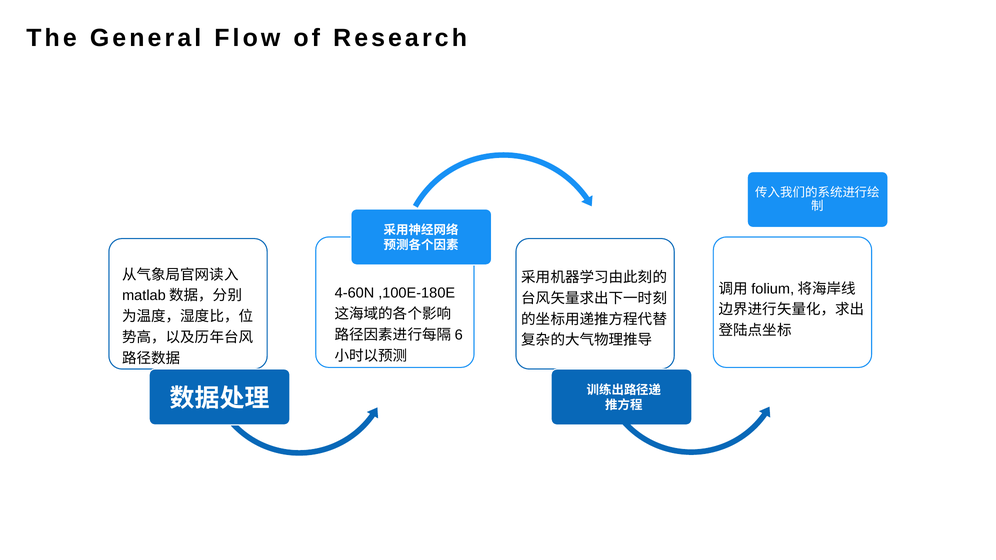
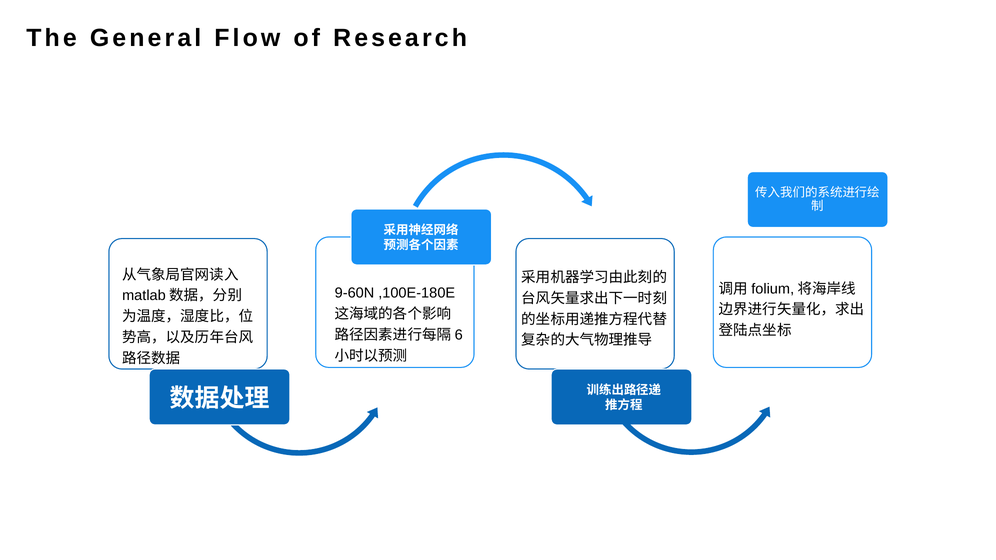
4-60N: 4-60N -> 9-60N
